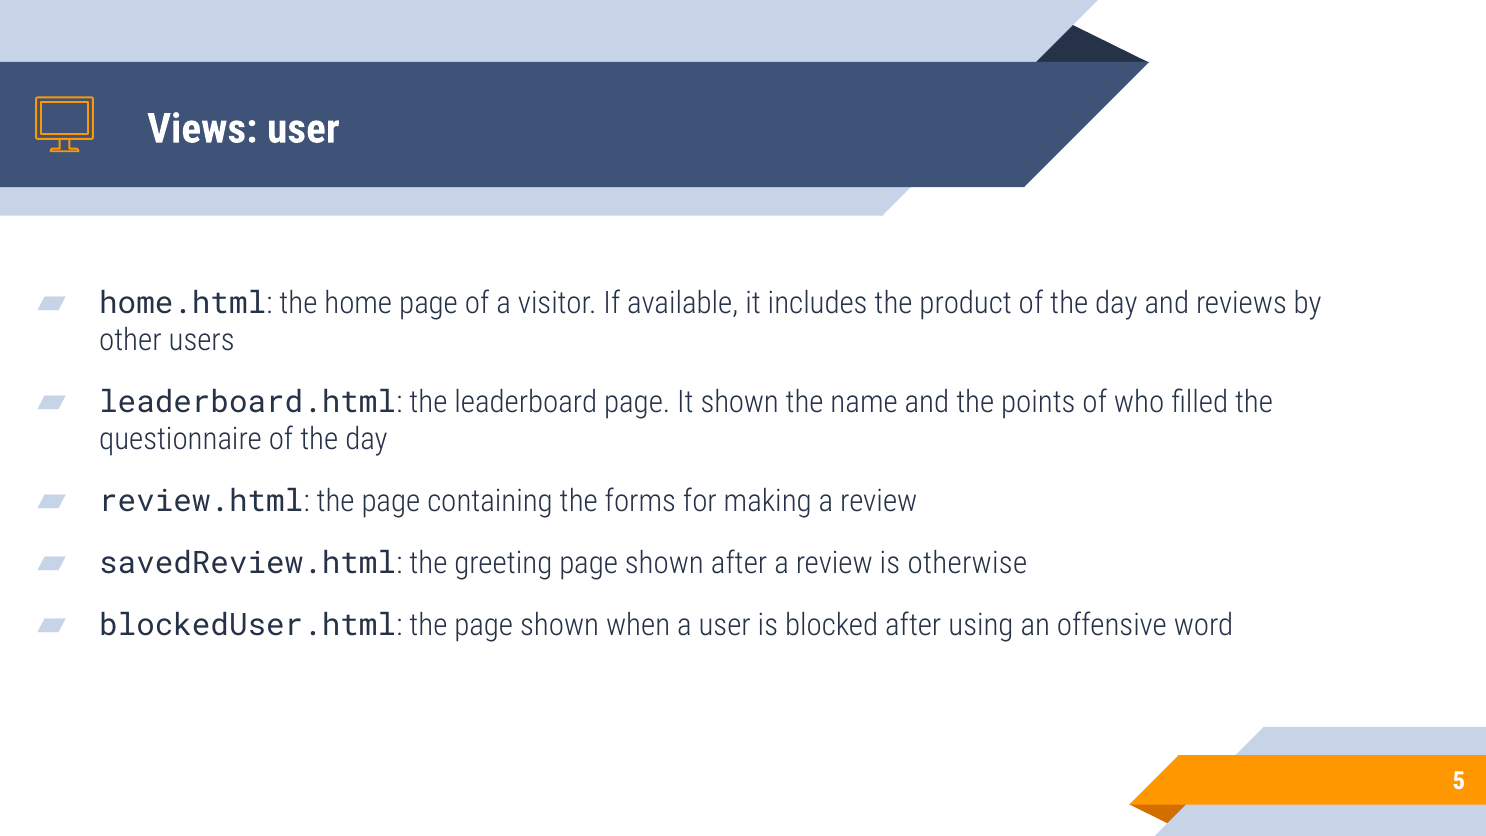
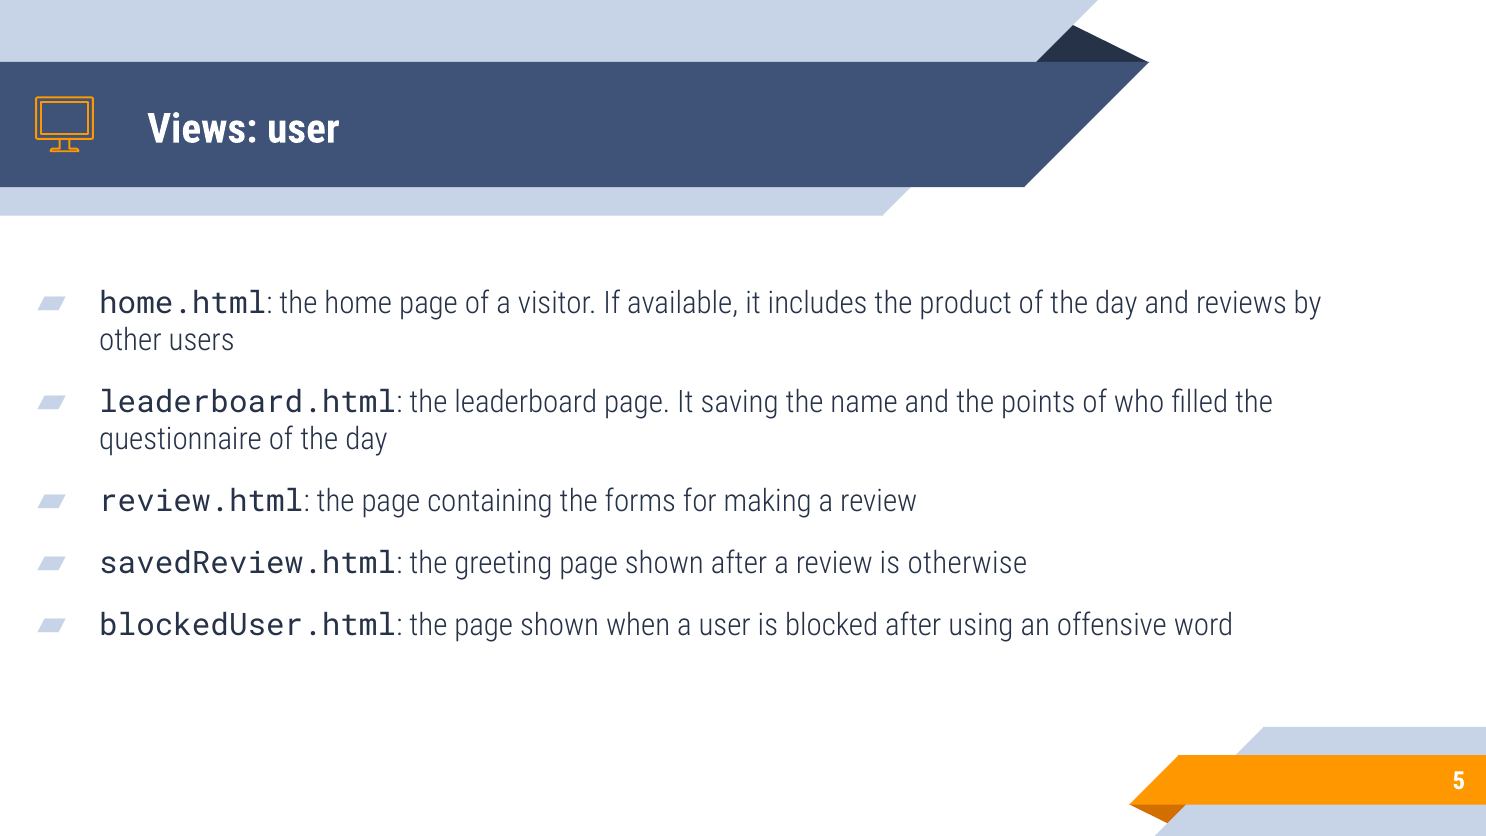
It shown: shown -> saving
